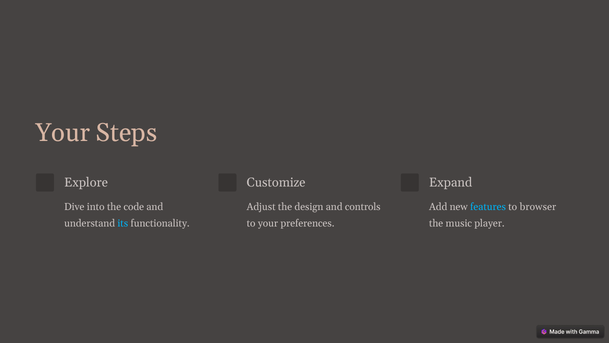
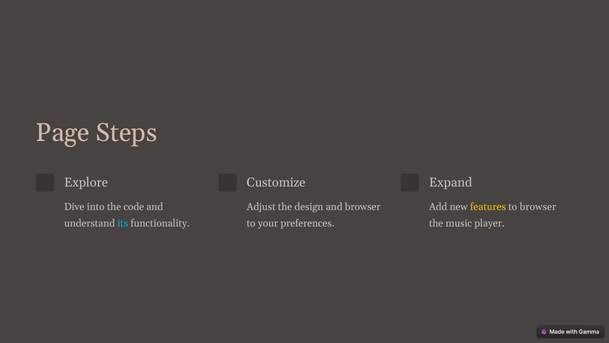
Your at (63, 133): Your -> Page
and controls: controls -> browser
features colour: light blue -> yellow
